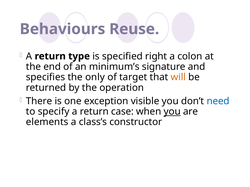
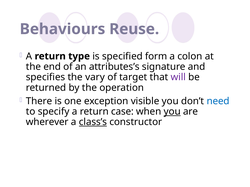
right: right -> form
minimum’s: minimum’s -> attributes’s
only: only -> vary
will colour: orange -> purple
elements: elements -> wherever
class’s underline: none -> present
